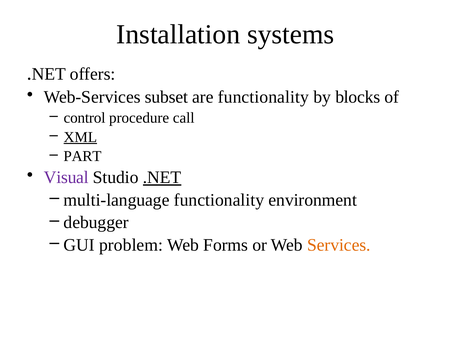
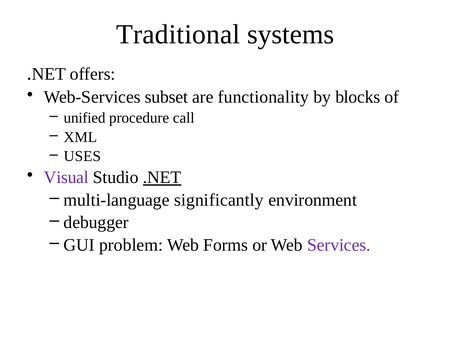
Installation: Installation -> Traditional
control: control -> unified
XML underline: present -> none
PART: PART -> USES
multi-language functionality: functionality -> significantly
Services colour: orange -> purple
